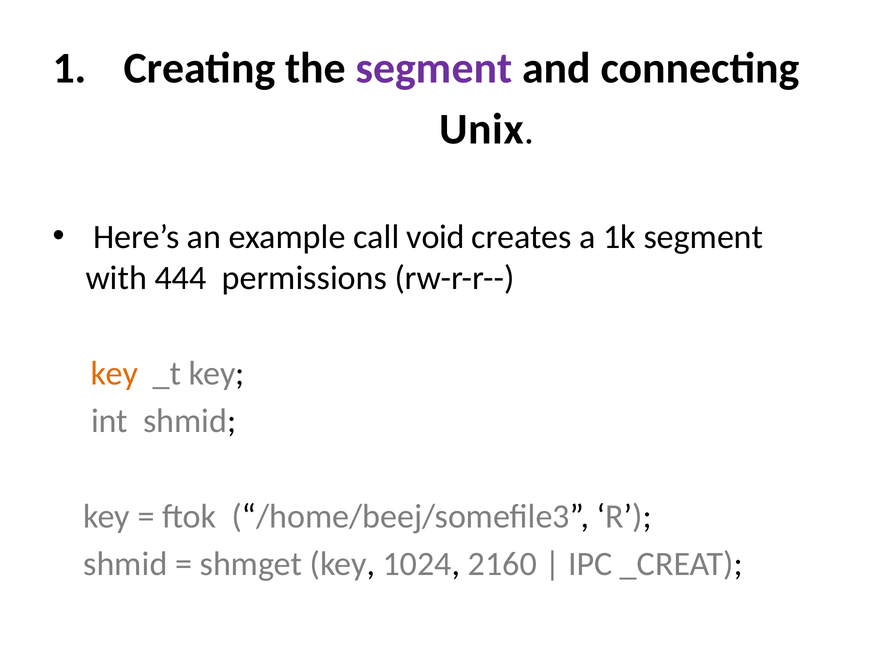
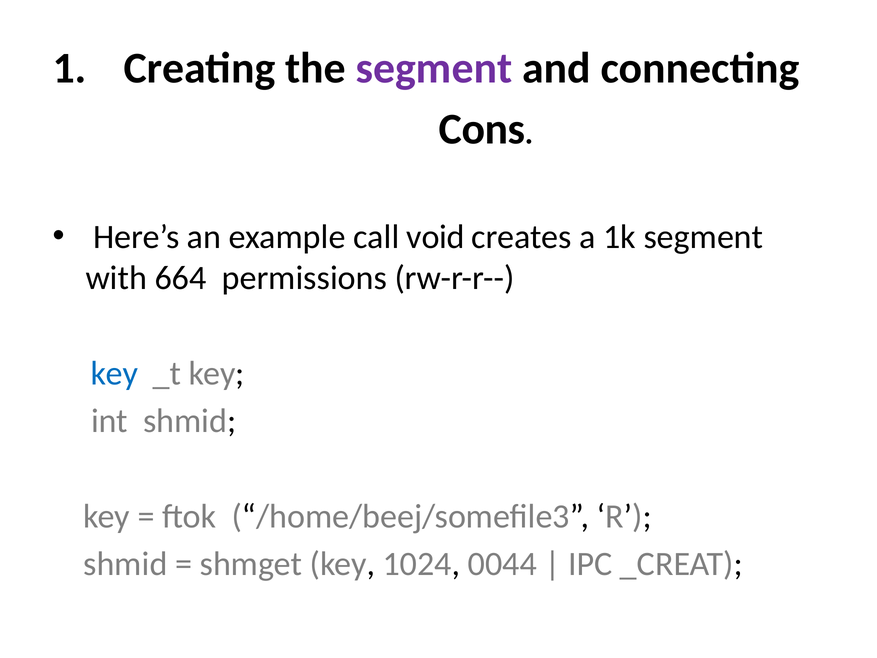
Unix: Unix -> Cons
444: 444 -> 664
key at (114, 373) colour: orange -> blue
2160: 2160 -> 0044
